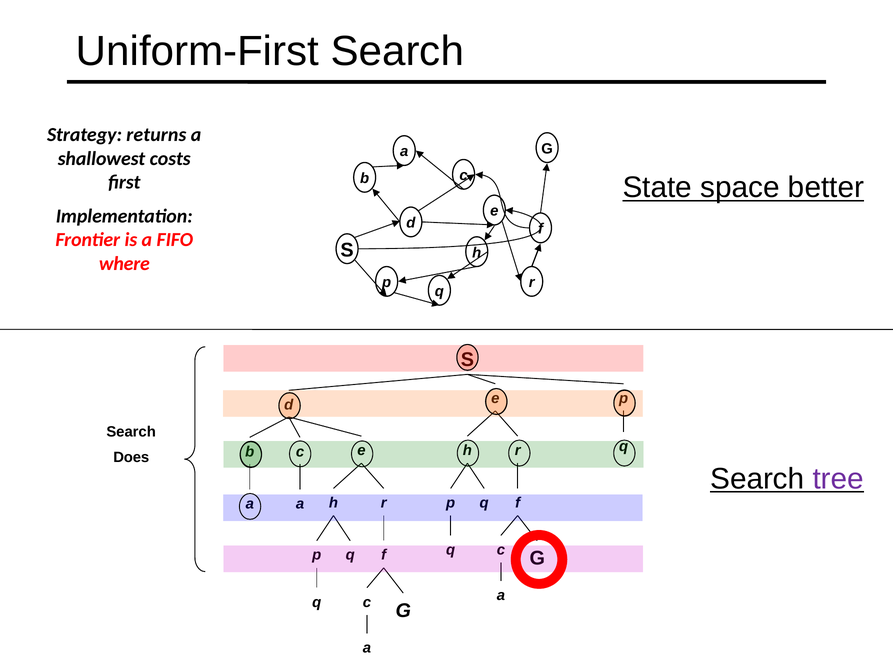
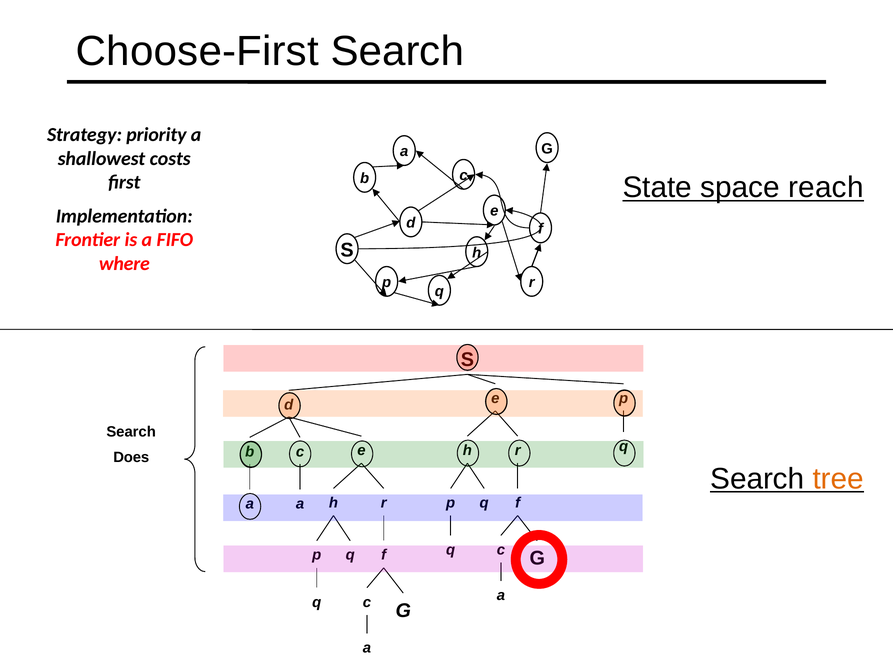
Uniform-First: Uniform-First -> Choose-First
returns: returns -> priority
better: better -> reach
tree colour: purple -> orange
